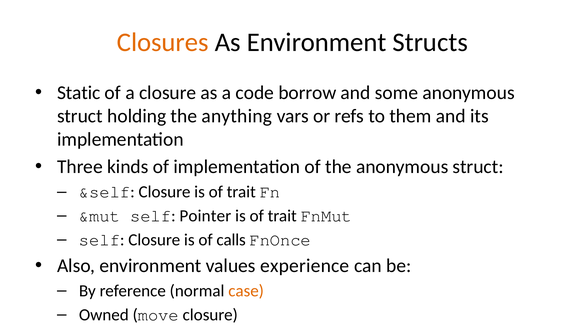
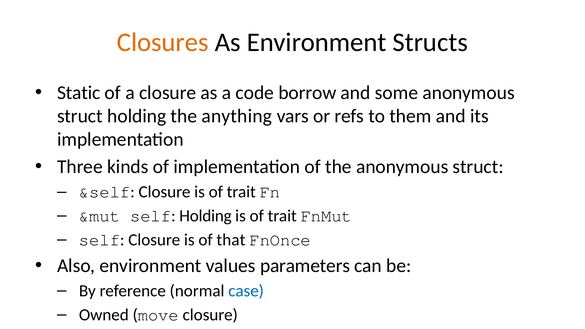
self Pointer: Pointer -> Holding
calls: calls -> that
experience: experience -> parameters
case colour: orange -> blue
